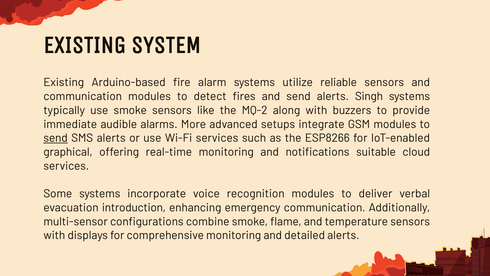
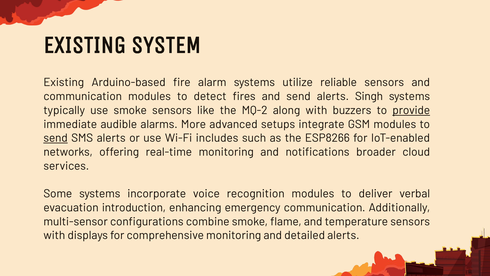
provide underline: none -> present
Wi-Fi services: services -> includes
graphical: graphical -> networks
suitable: suitable -> broader
